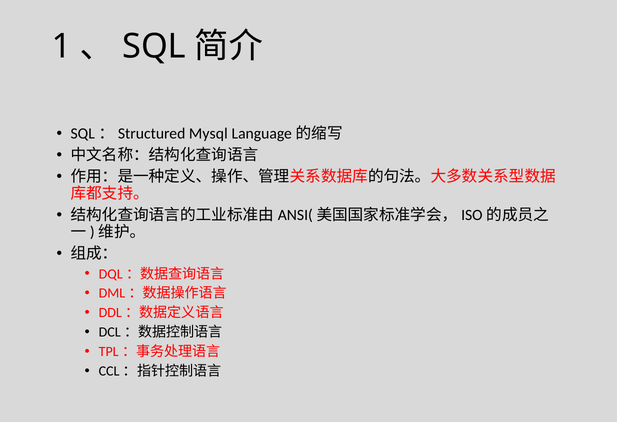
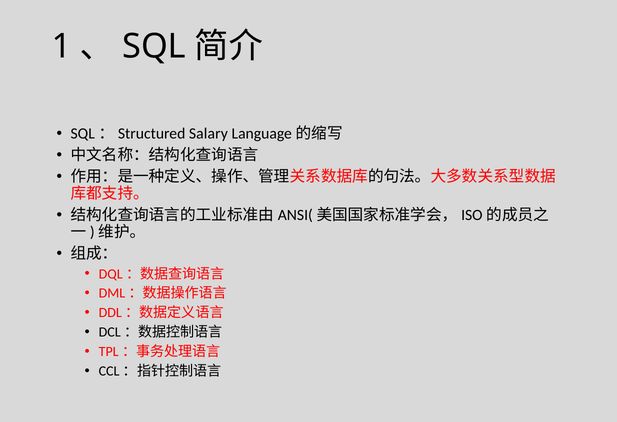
Mysql: Mysql -> Salary
